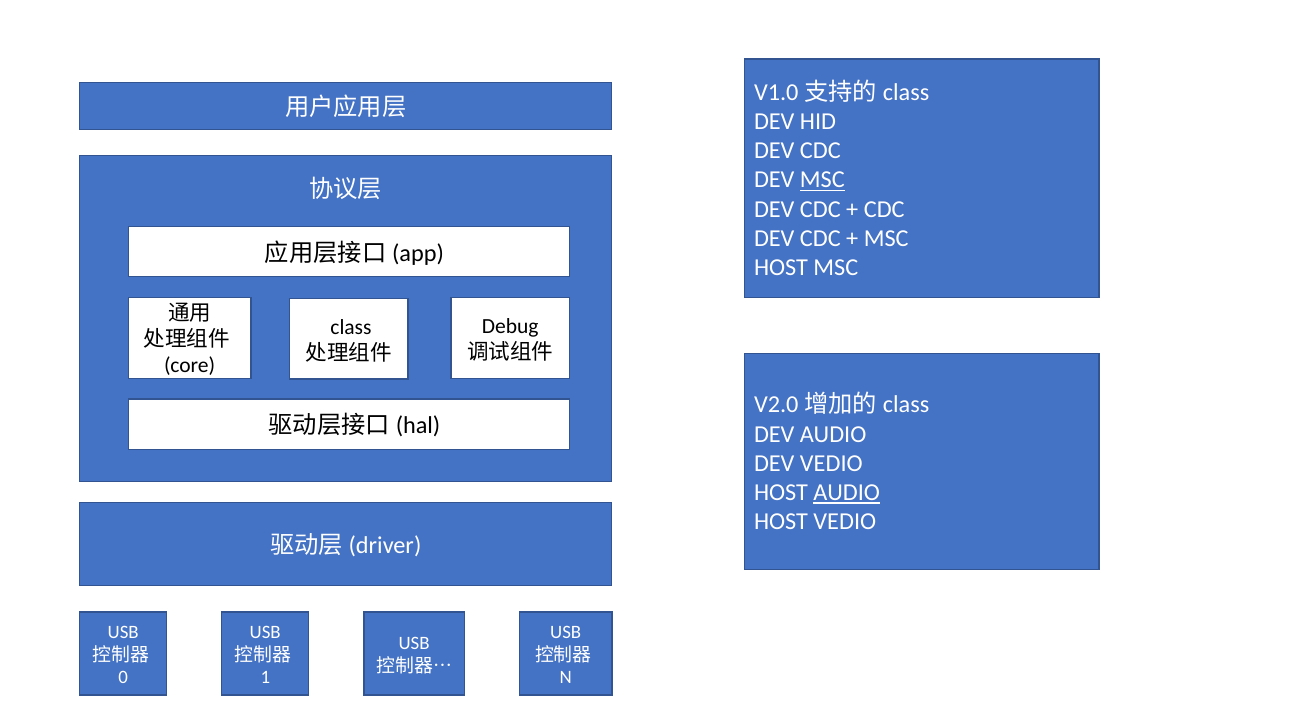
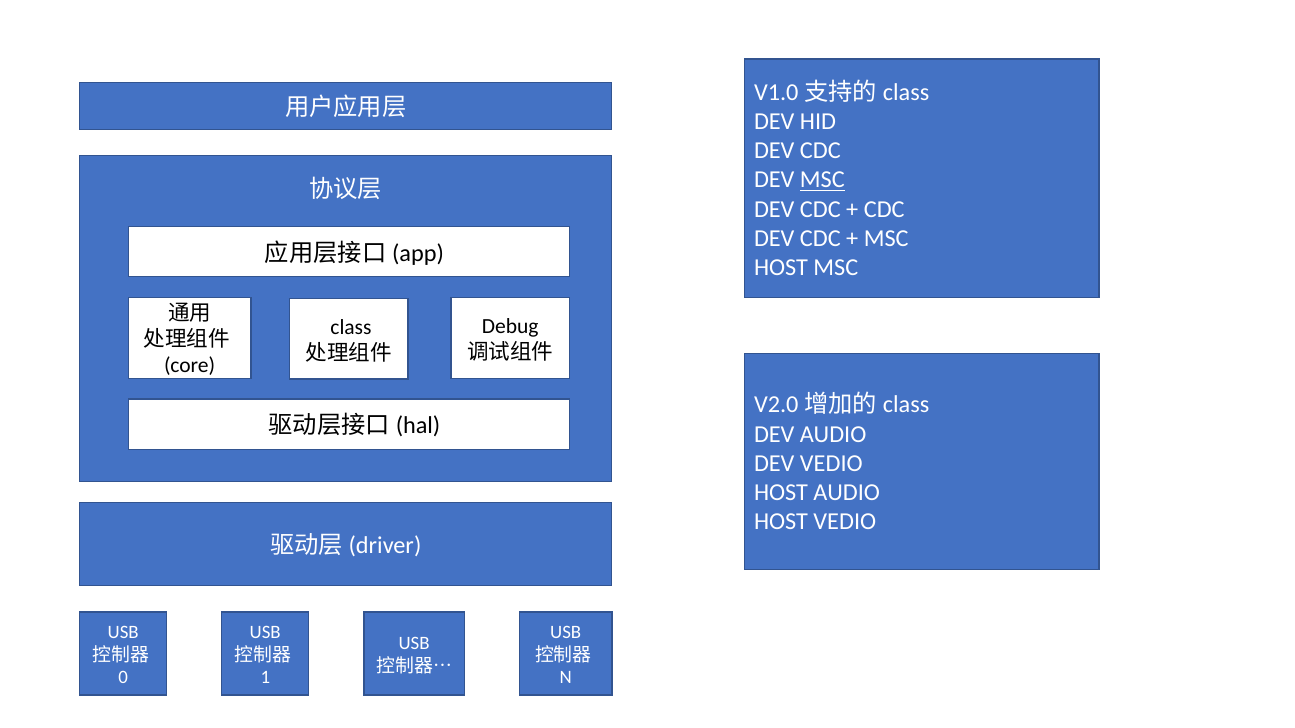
AUDIO at (847, 493) underline: present -> none
